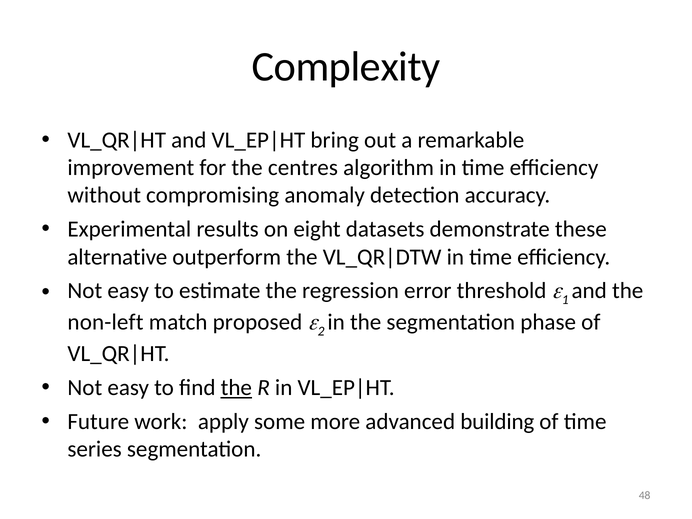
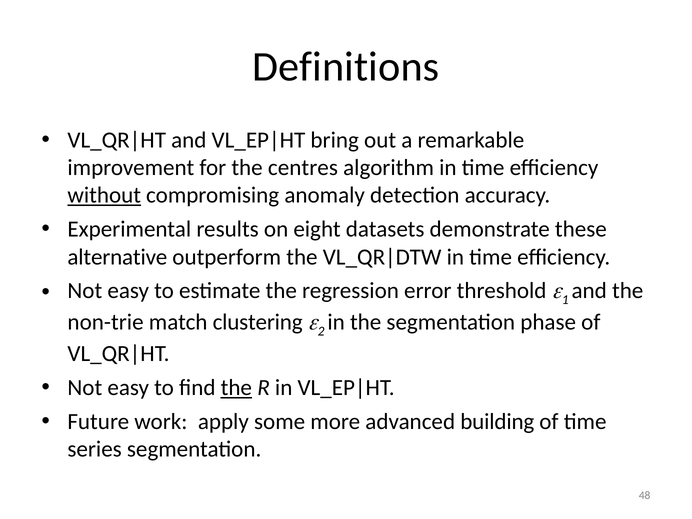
Complexity: Complexity -> Definitions
without underline: none -> present
non-left: non-left -> non-trie
proposed: proposed -> clustering
